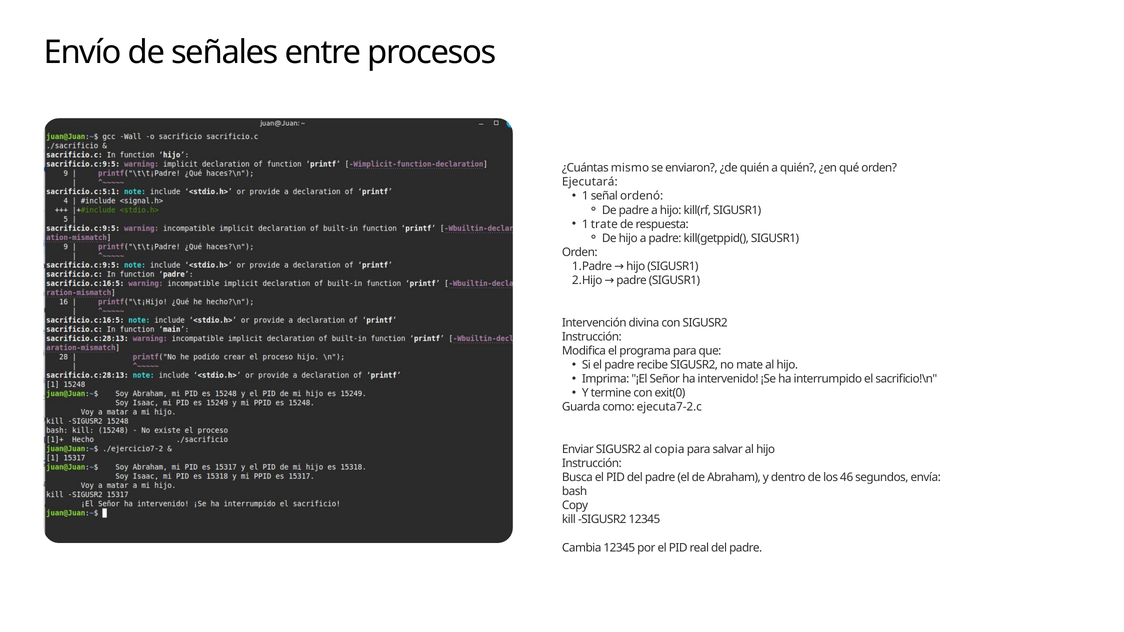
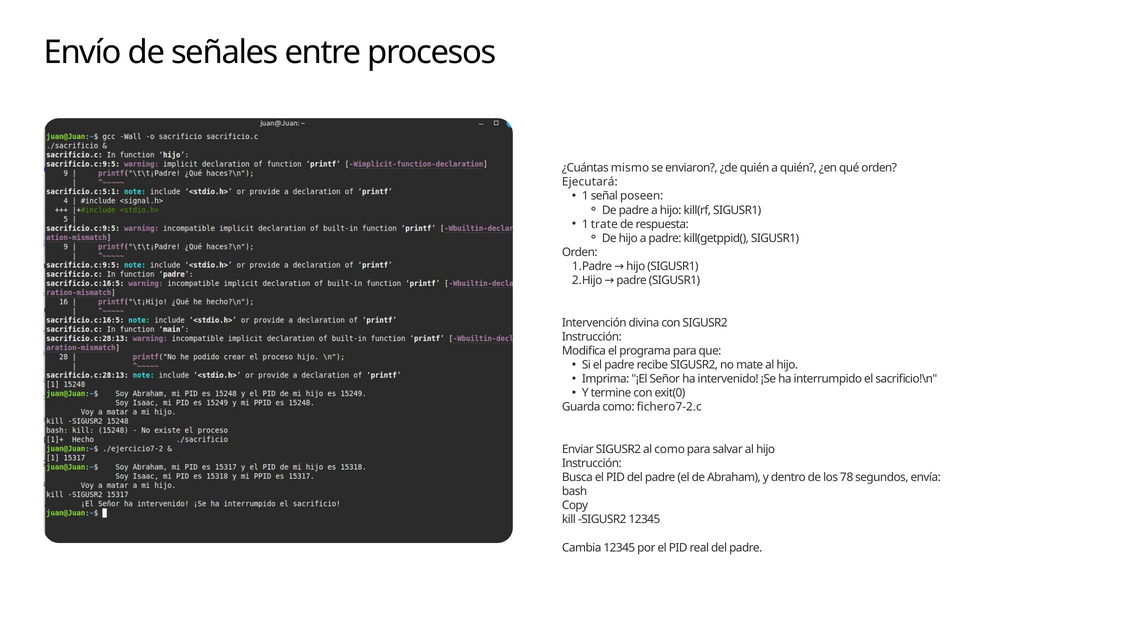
ordenó: ordenó -> poseen
ejecuta7-2.c: ejecuta7-2.c -> fichero7-2.c
al copia: copia -> como
46: 46 -> 78
